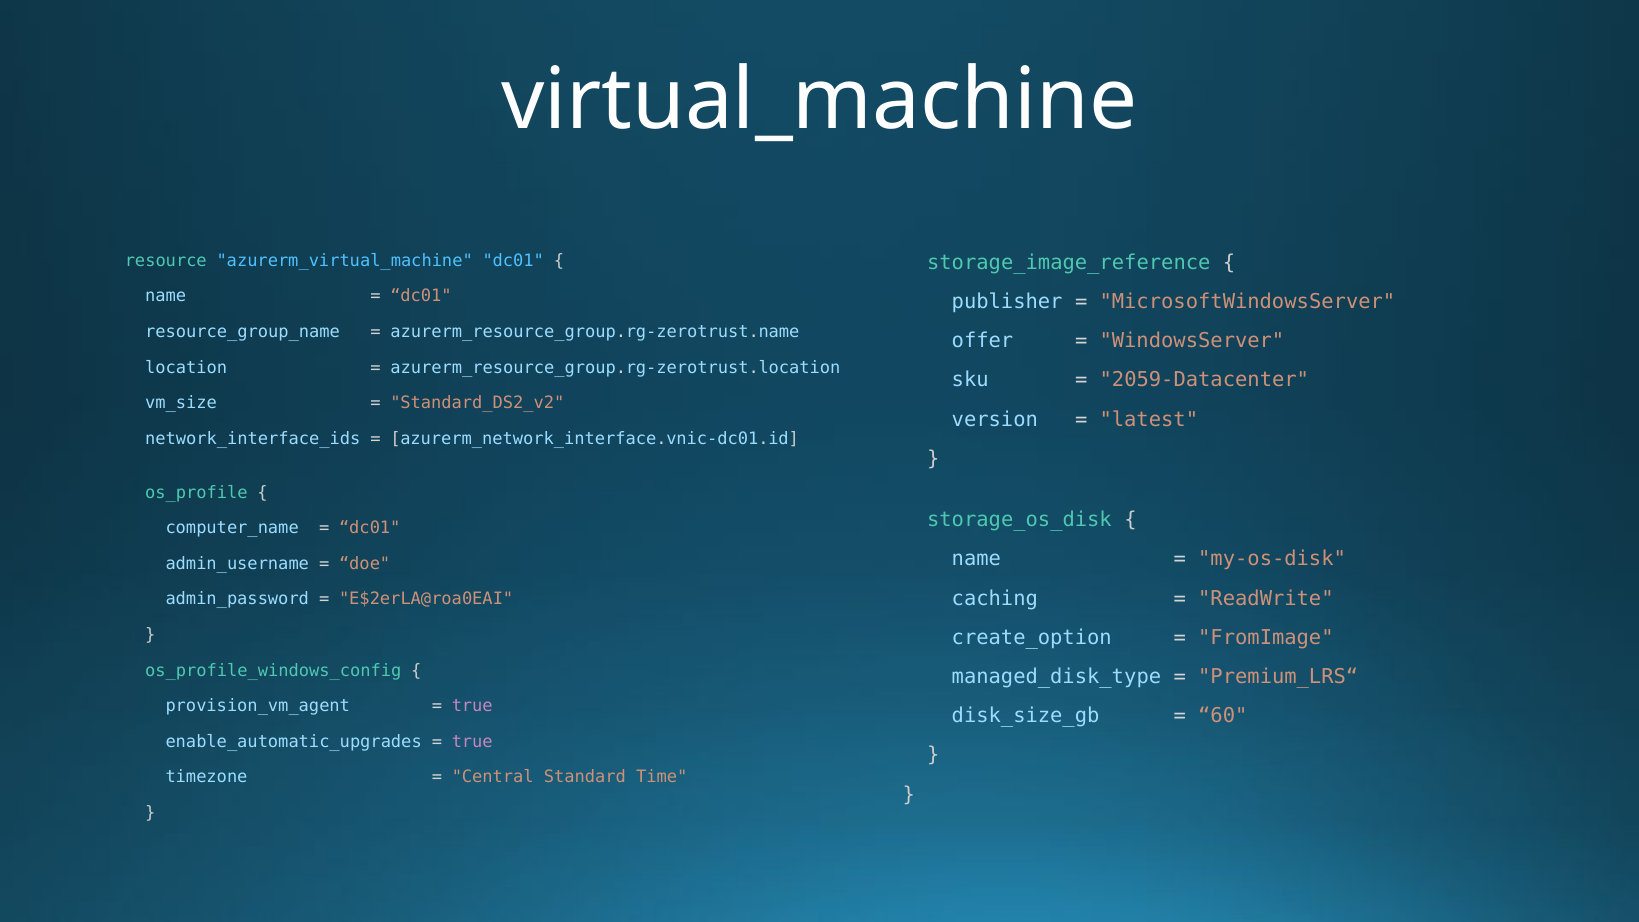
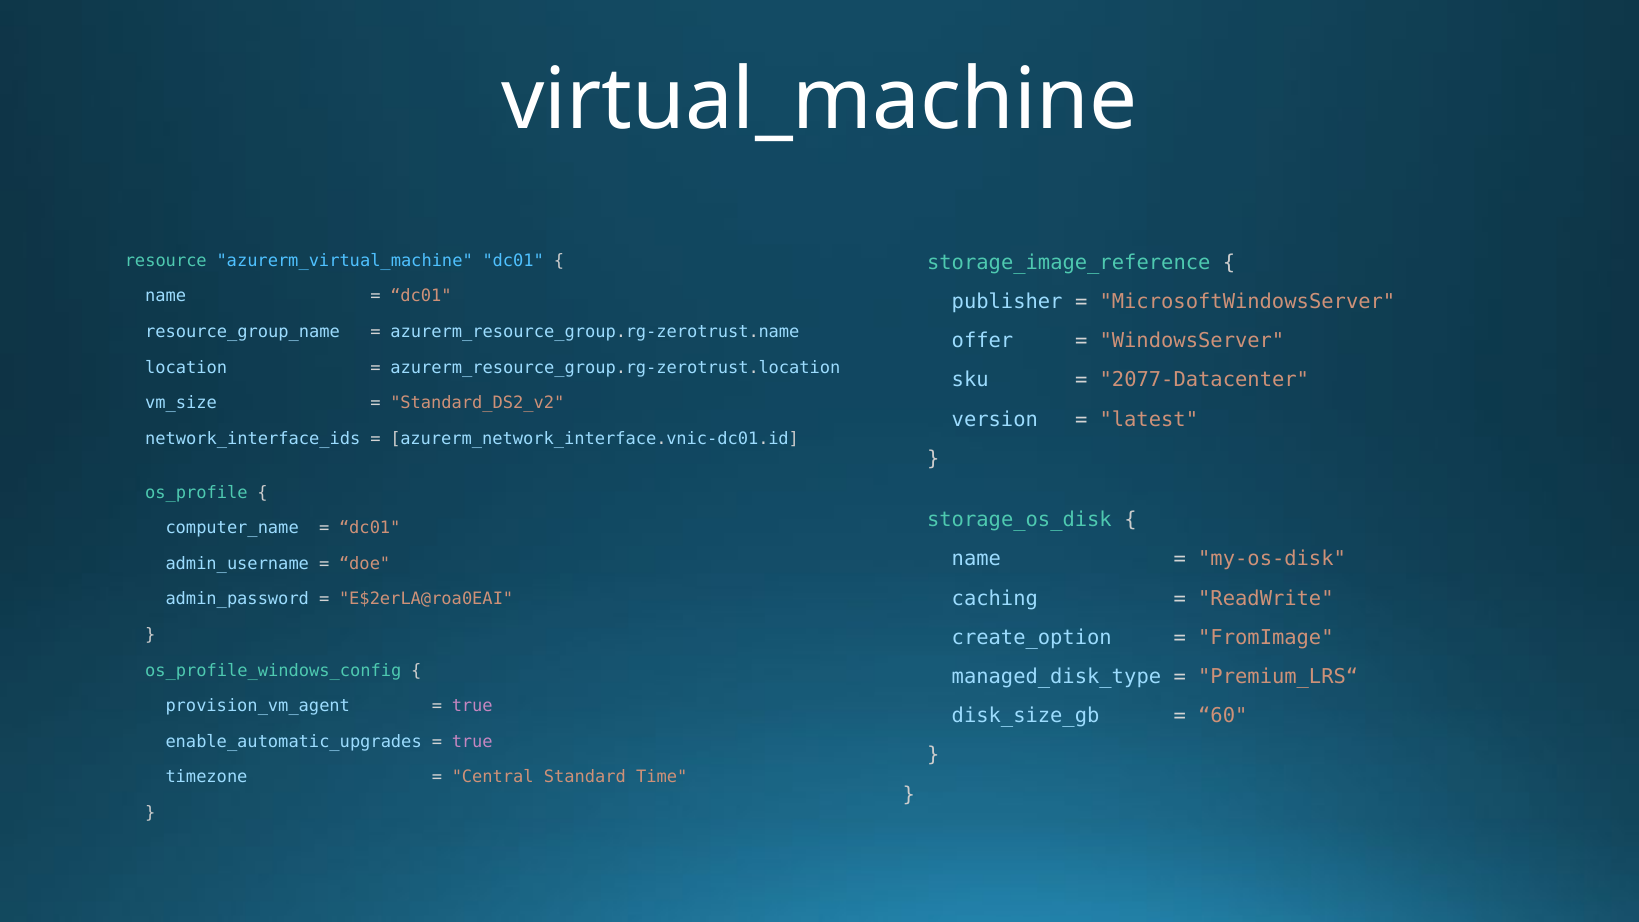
2059-Datacenter: 2059-Datacenter -> 2077-Datacenter
